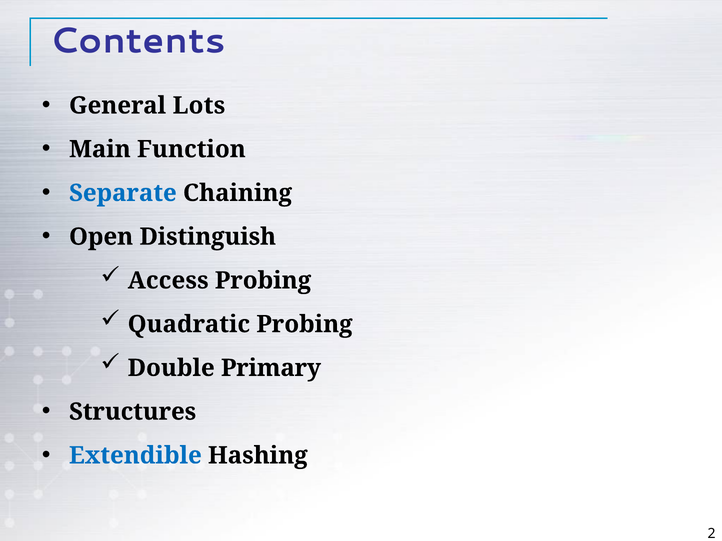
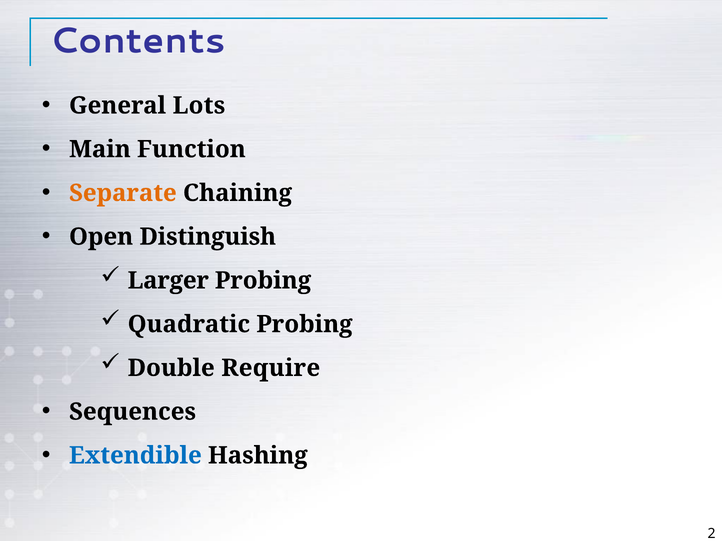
Separate colour: blue -> orange
Access: Access -> Larger
Primary: Primary -> Require
Structures: Structures -> Sequences
